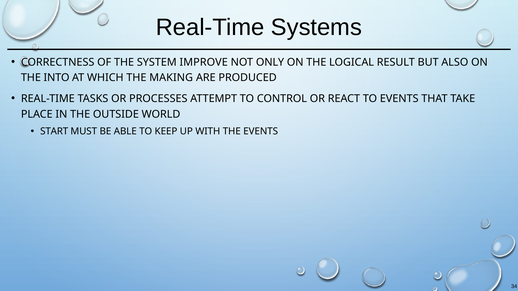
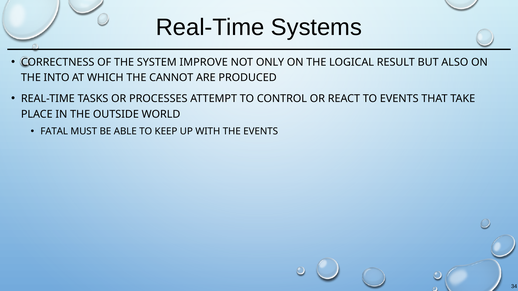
MAKING: MAKING -> CANNOT
START: START -> FATAL
